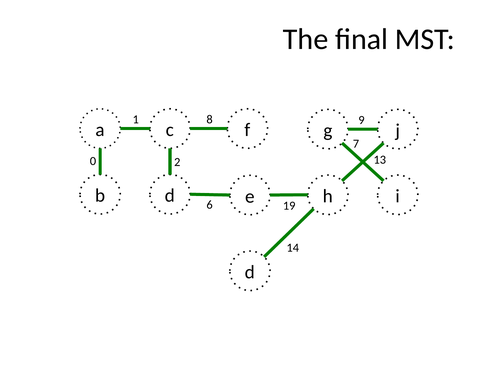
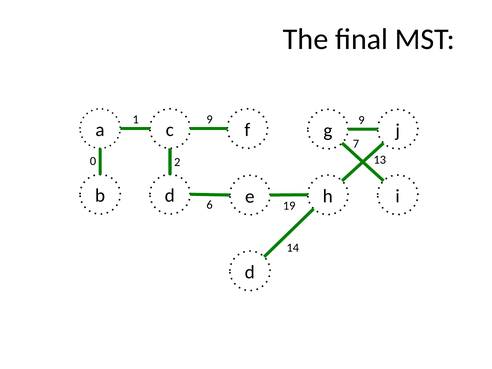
1 8: 8 -> 9
